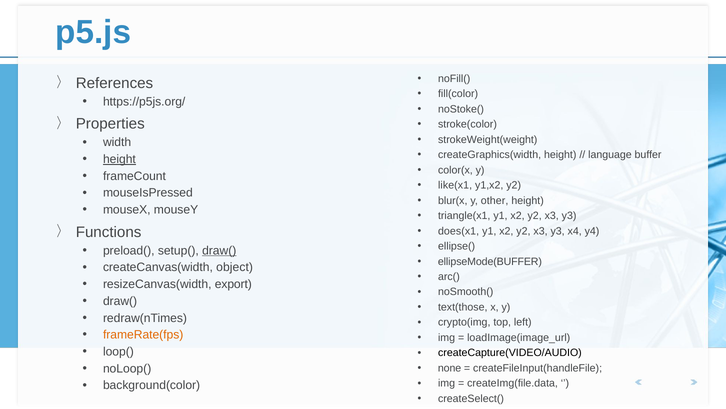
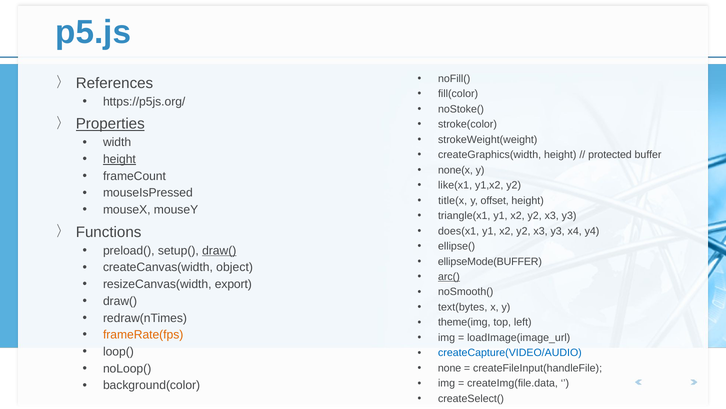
Properties underline: none -> present
language: language -> protected
color(x: color(x -> none(x
blur(x: blur(x -> title(x
other: other -> offset
arc( underline: none -> present
text(those: text(those -> text(bytes
crypto(img: crypto(img -> theme(img
createCapture(VIDEO/AUDIO colour: black -> blue
